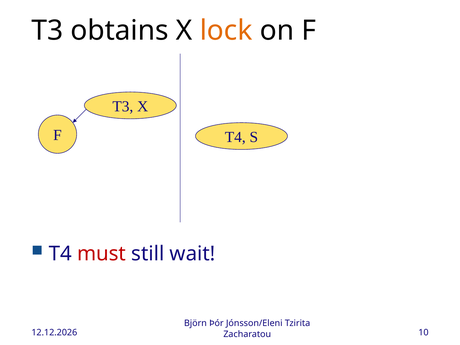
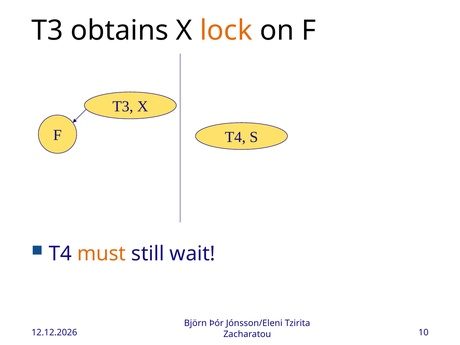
must colour: red -> orange
